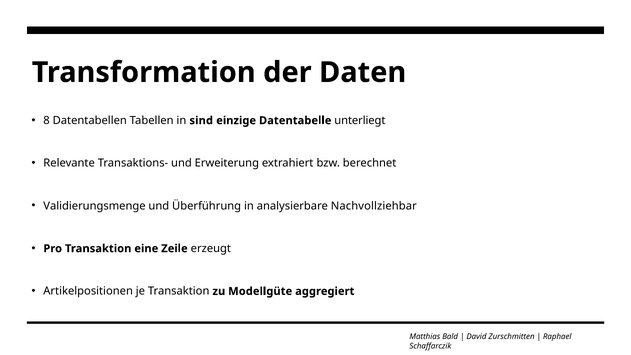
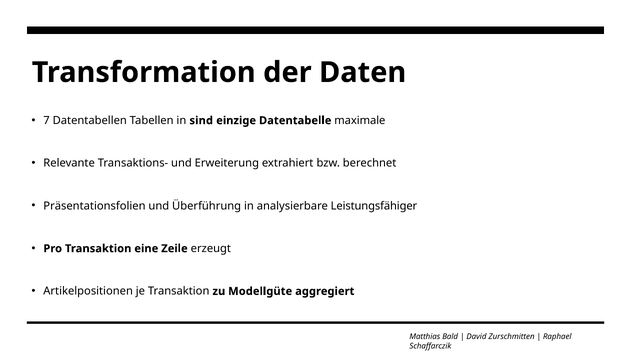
8: 8 -> 7
unterliegt: unterliegt -> maximale
Validierungsmenge: Validierungsmenge -> Präsentationsfolien
Nachvollziehbar: Nachvollziehbar -> Leistungsfähiger
